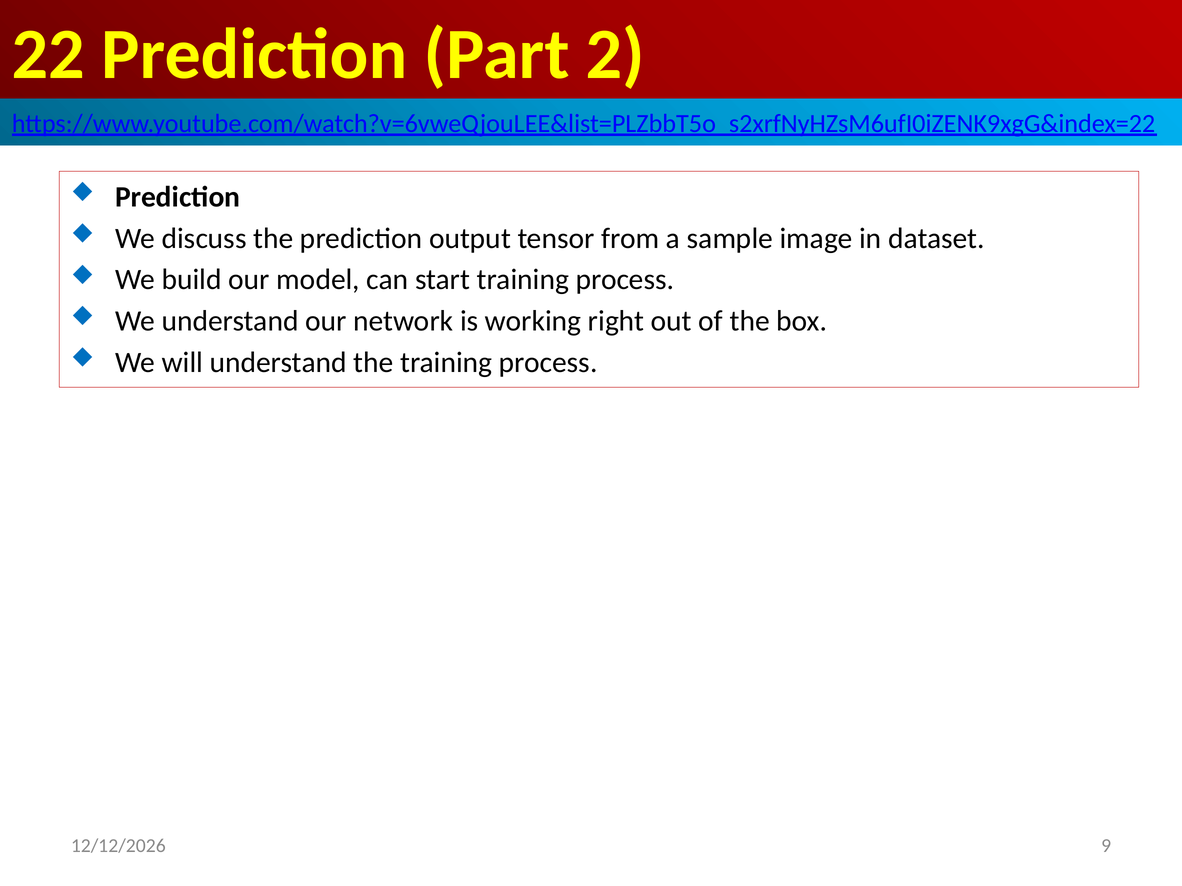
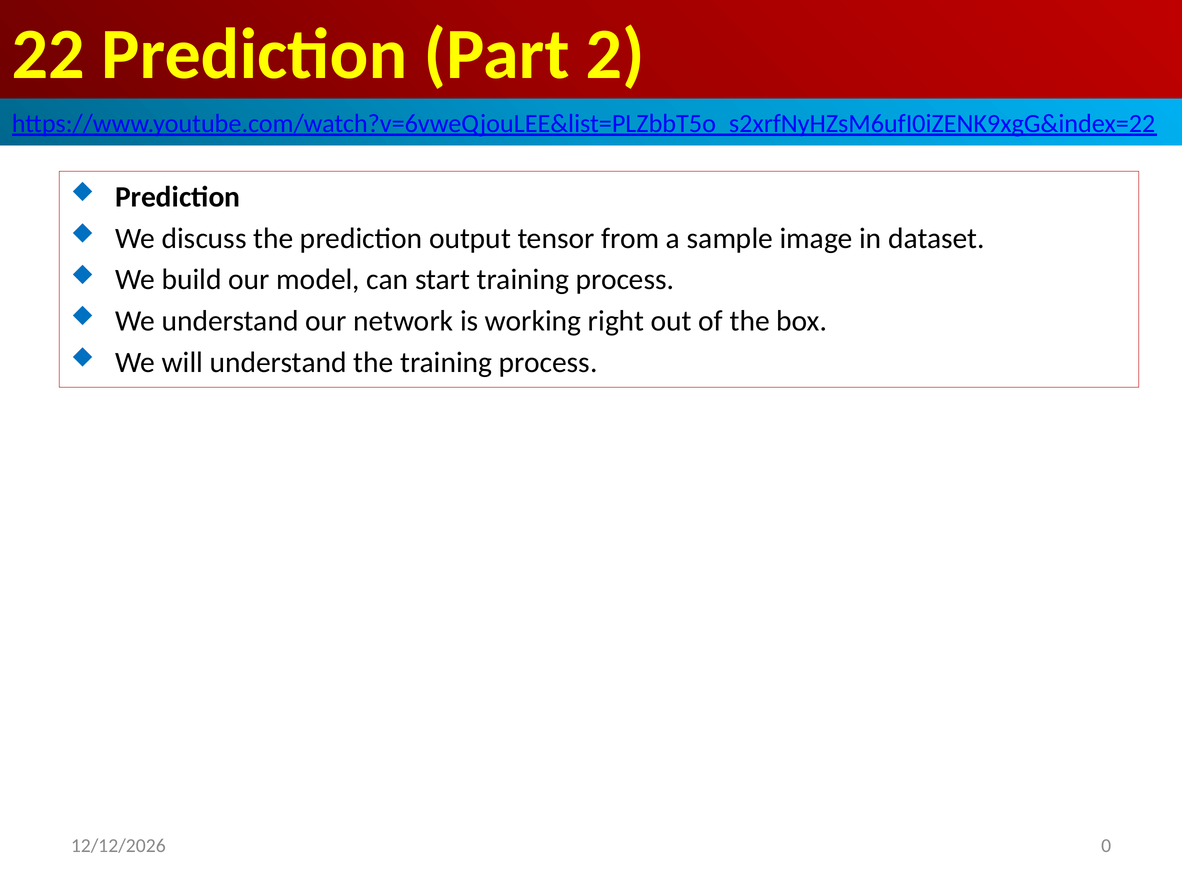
9: 9 -> 0
